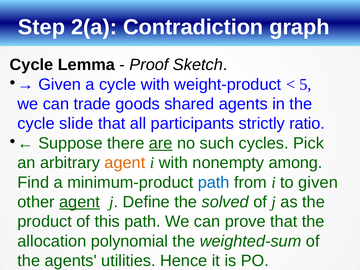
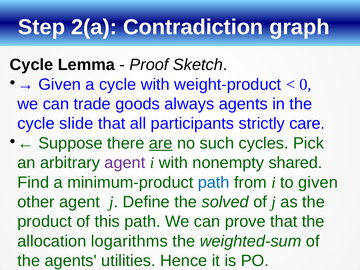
5: 5 -> 0
shared: shared -> always
ratio: ratio -> care
agent at (125, 163) colour: orange -> purple
among: among -> shared
agent at (80, 202) underline: present -> none
polynomial: polynomial -> logarithms
